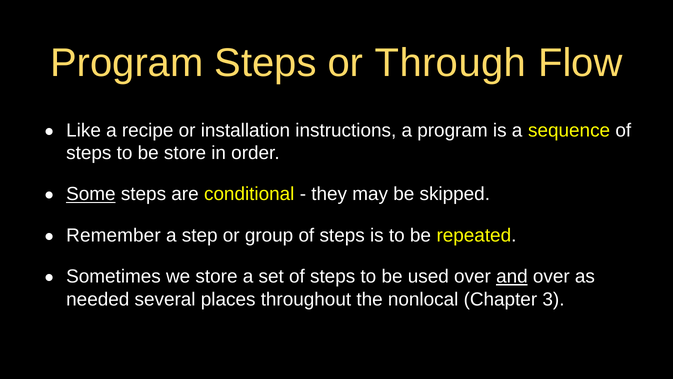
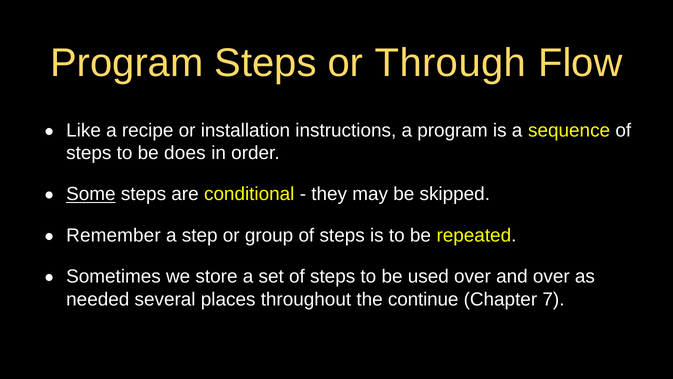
be store: store -> does
and underline: present -> none
nonlocal: nonlocal -> continue
3: 3 -> 7
